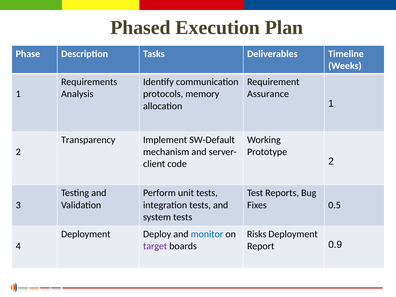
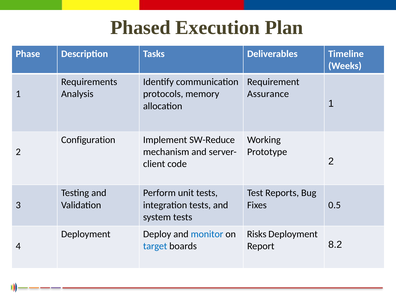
Transparency: Transparency -> Configuration
SW-Default: SW-Default -> SW-Reduce
target colour: purple -> blue
0.9: 0.9 -> 8.2
